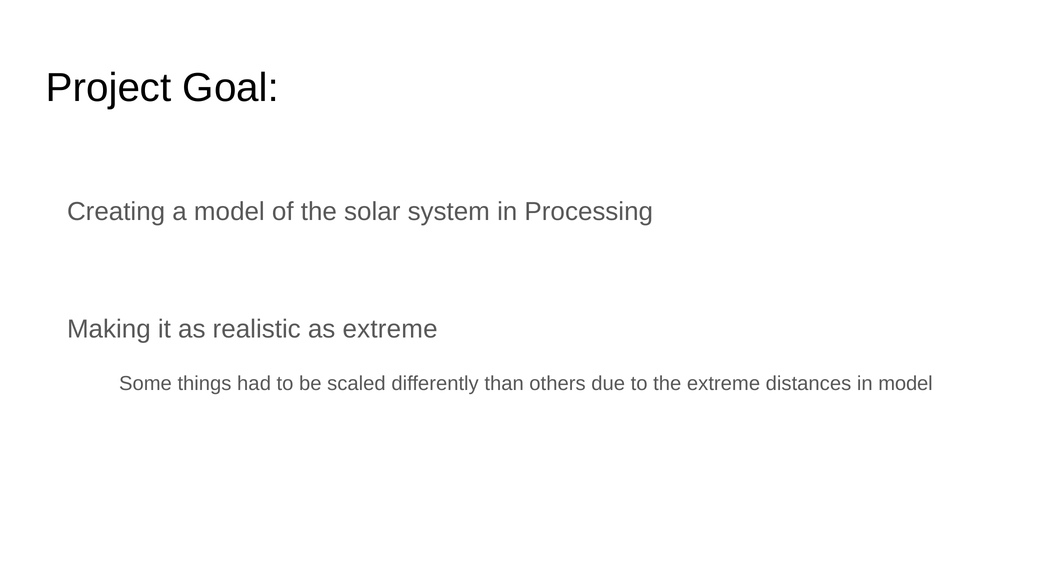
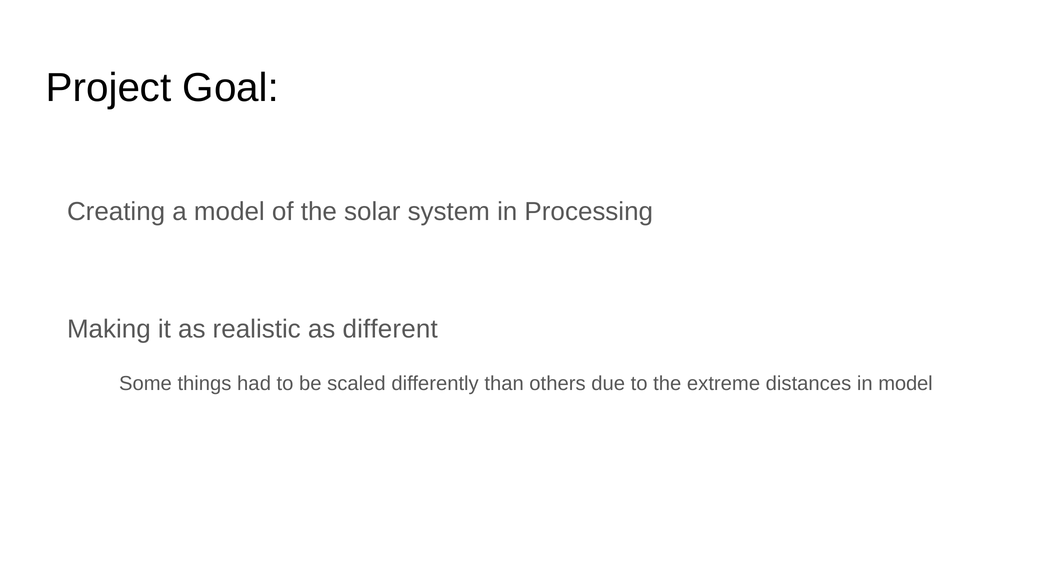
as extreme: extreme -> different
